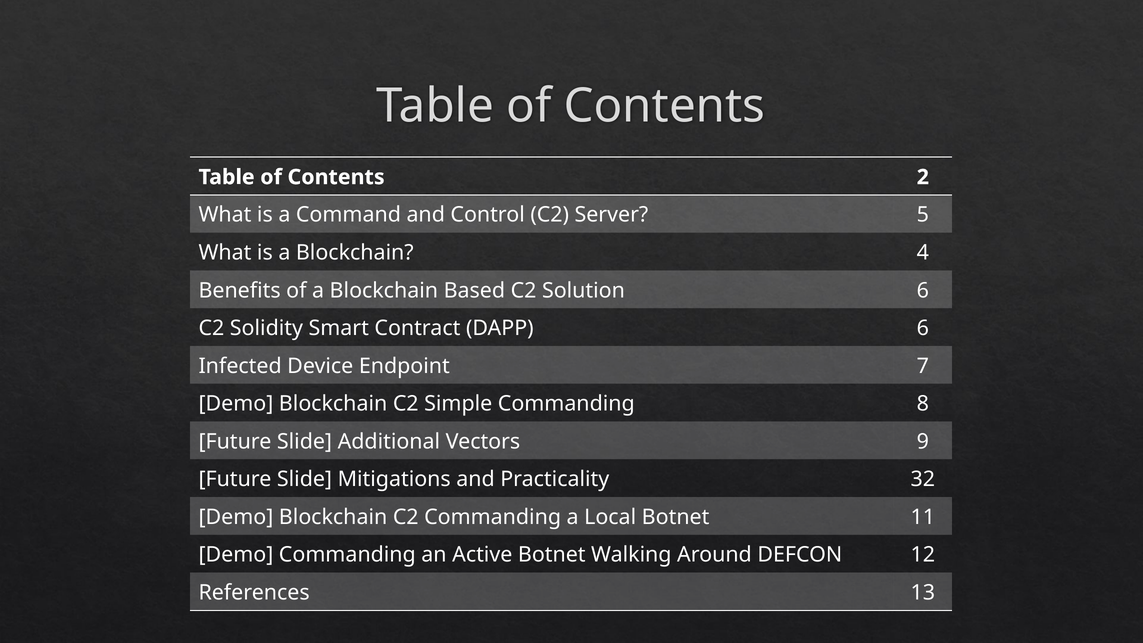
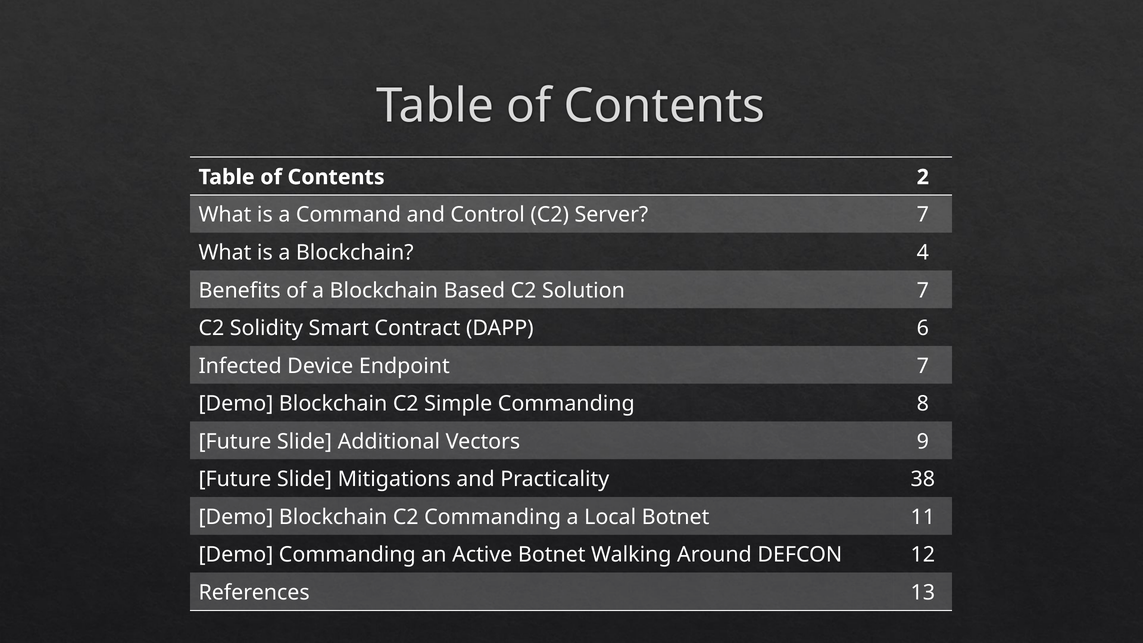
Server 5: 5 -> 7
Solution 6: 6 -> 7
32: 32 -> 38
